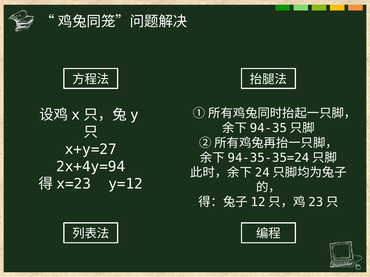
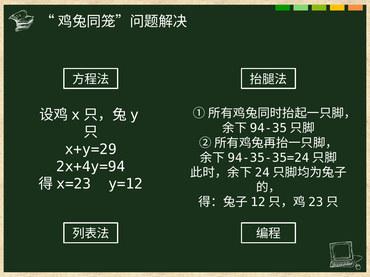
x+y=27: x+y=27 -> x+y=29
